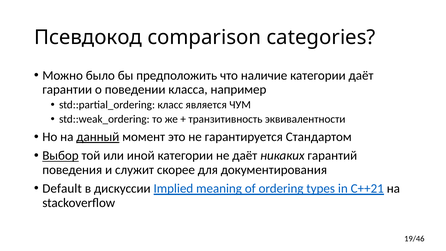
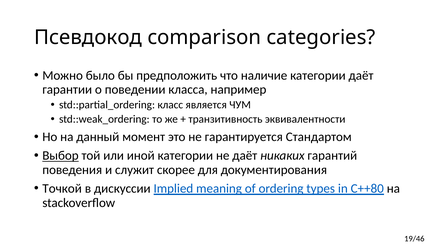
данный underline: present -> none
Default: Default -> Точкой
C++21: C++21 -> C++80
